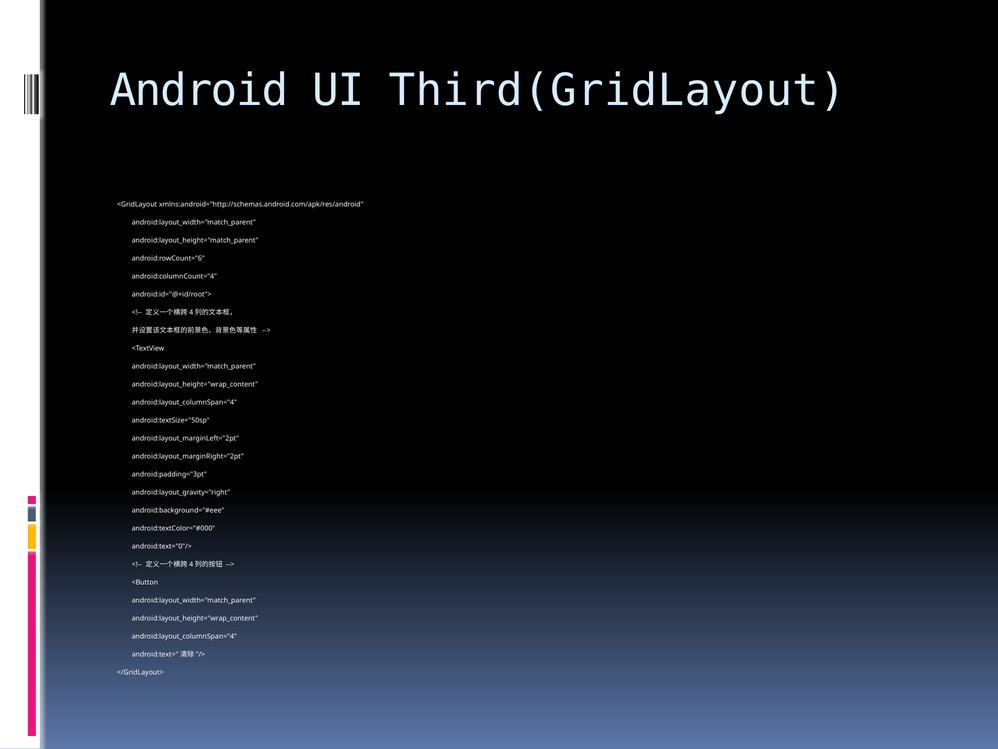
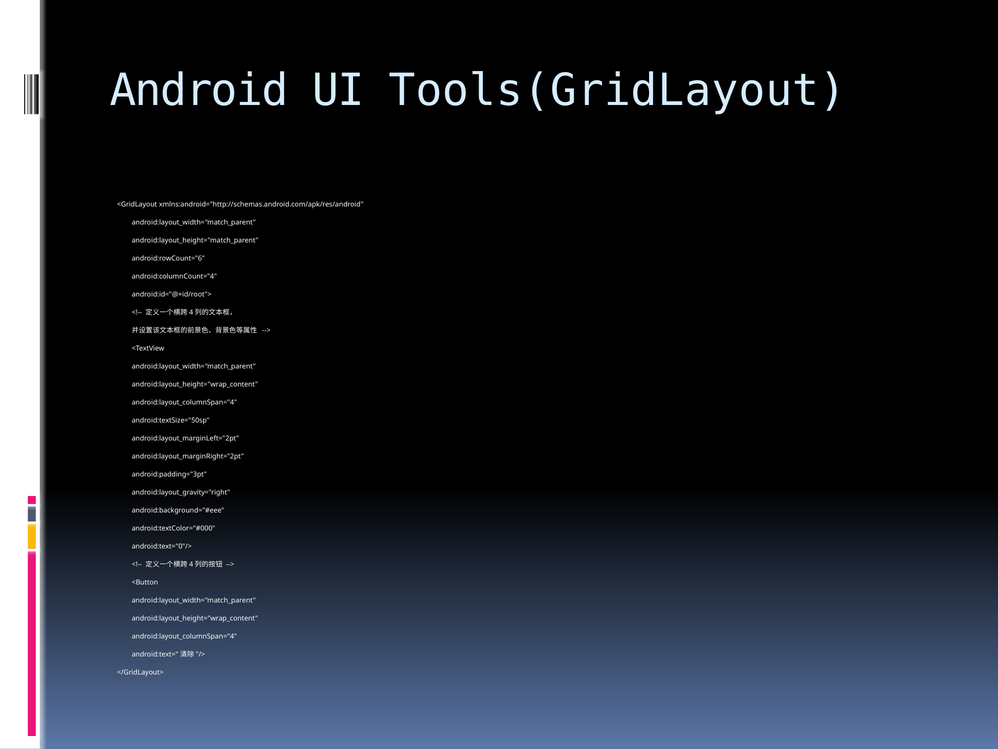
Third(GridLayout: Third(GridLayout -> Tools(GridLayout
